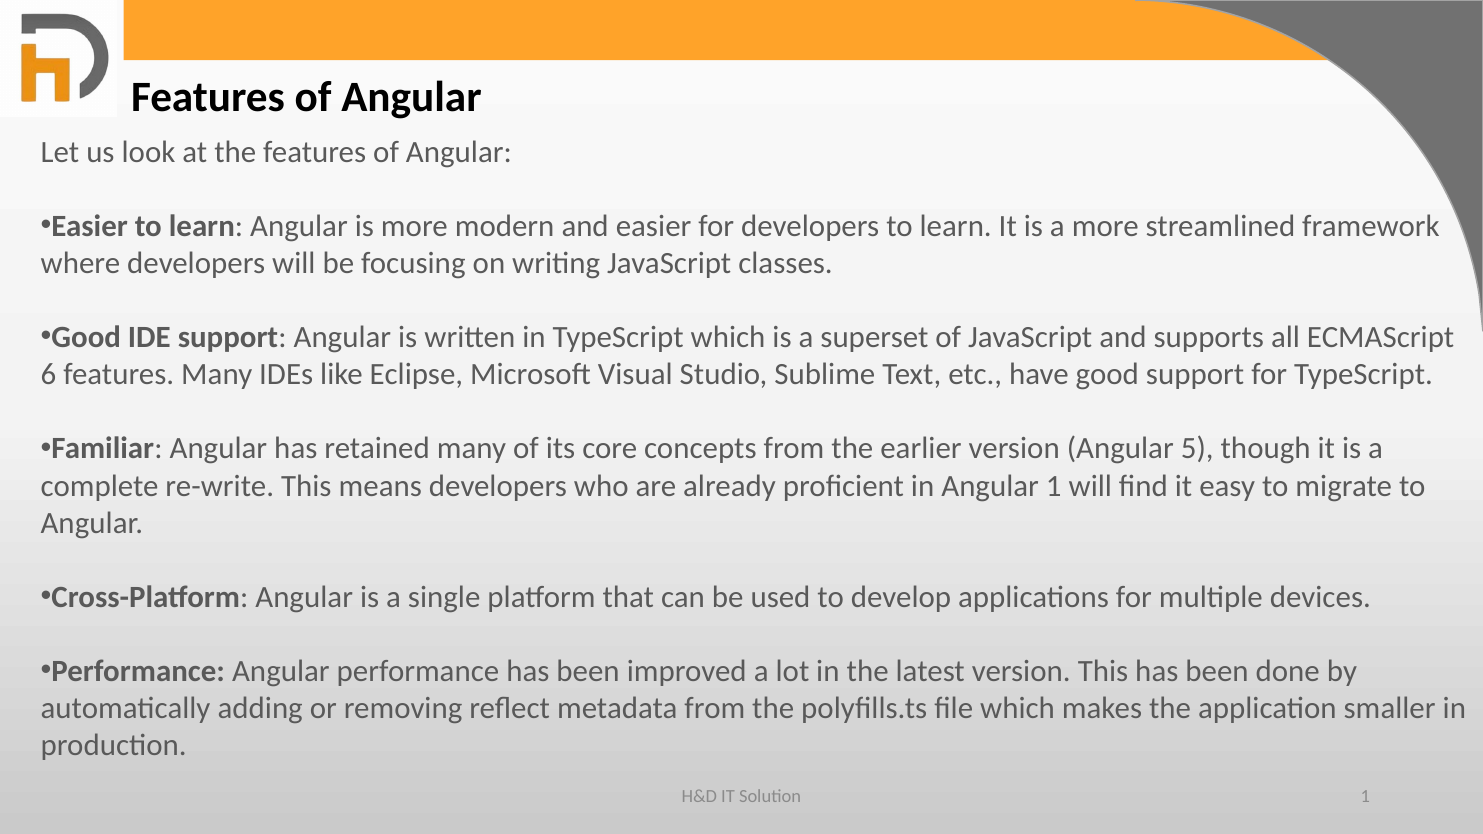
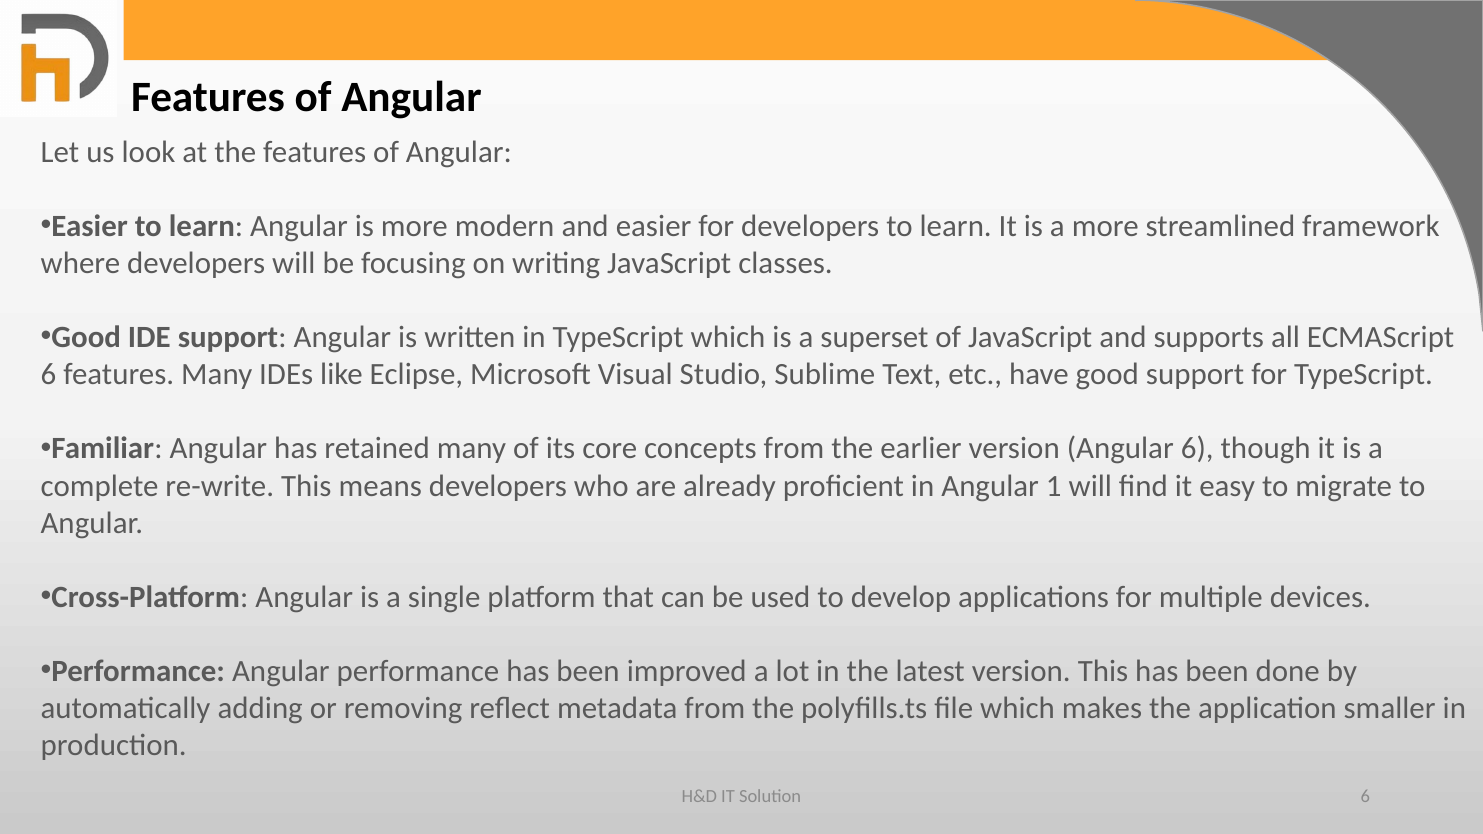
Angular 5: 5 -> 6
Solution 1: 1 -> 6
